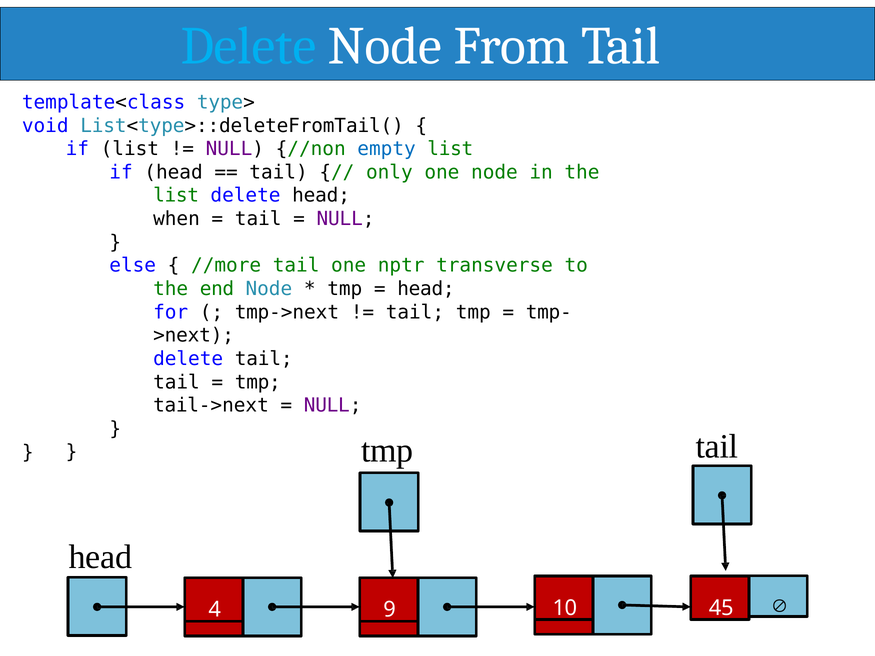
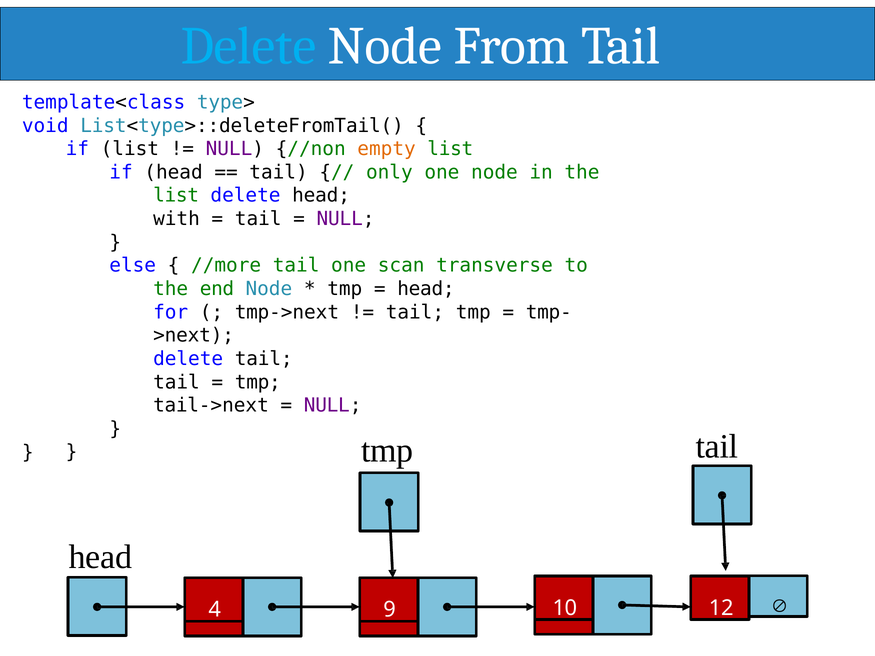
empty colour: blue -> orange
when: when -> with
nptr: nptr -> scan
45: 45 -> 12
